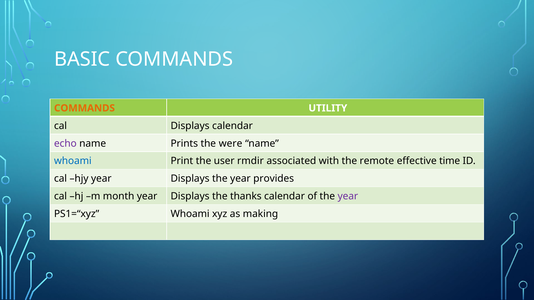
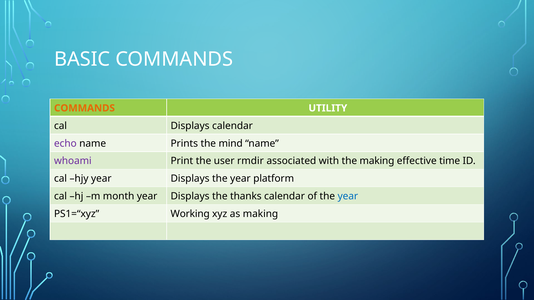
were: were -> mind
whoami at (73, 161) colour: blue -> purple
the remote: remote -> making
provides: provides -> platform
year at (348, 196) colour: purple -> blue
PS1=“xyz Whoami: Whoami -> Working
